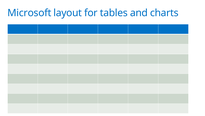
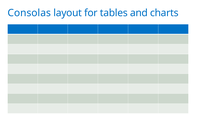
Microsoft: Microsoft -> Consolas
